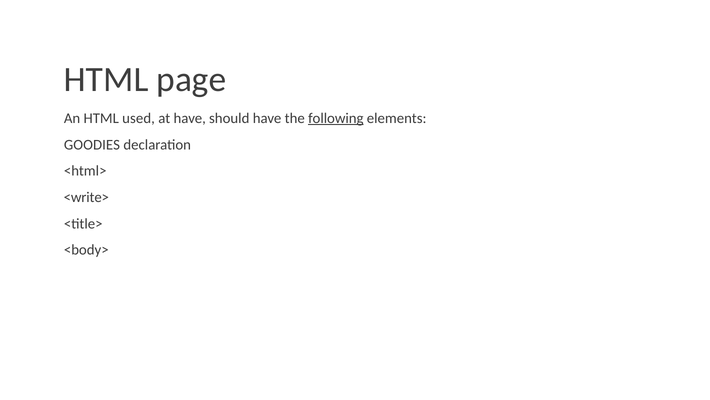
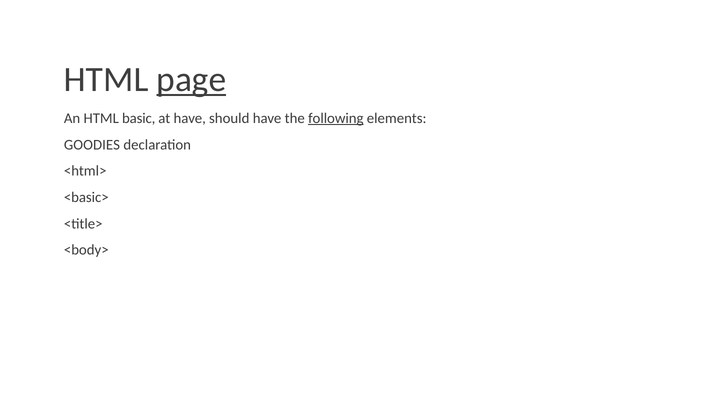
page underline: none -> present
used: used -> basic
<write>: <write> -> <basic>
